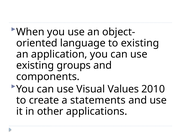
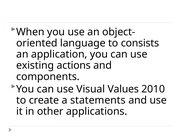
to existing: existing -> consists
groups: groups -> actions
